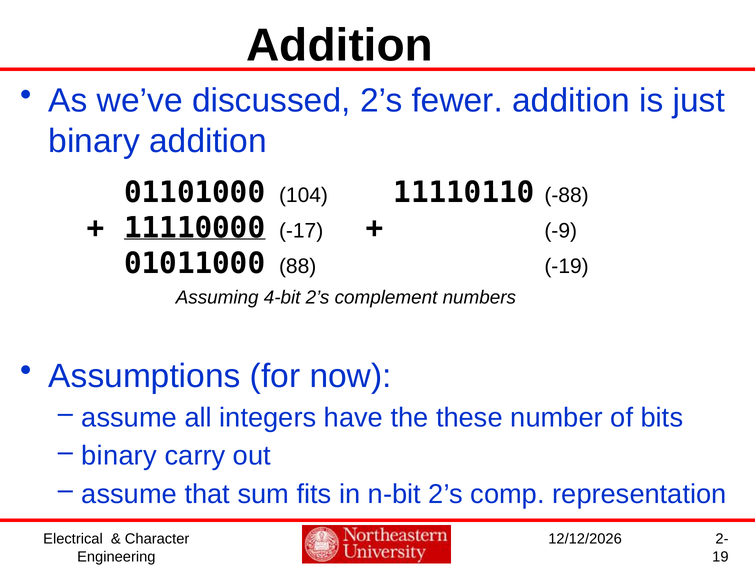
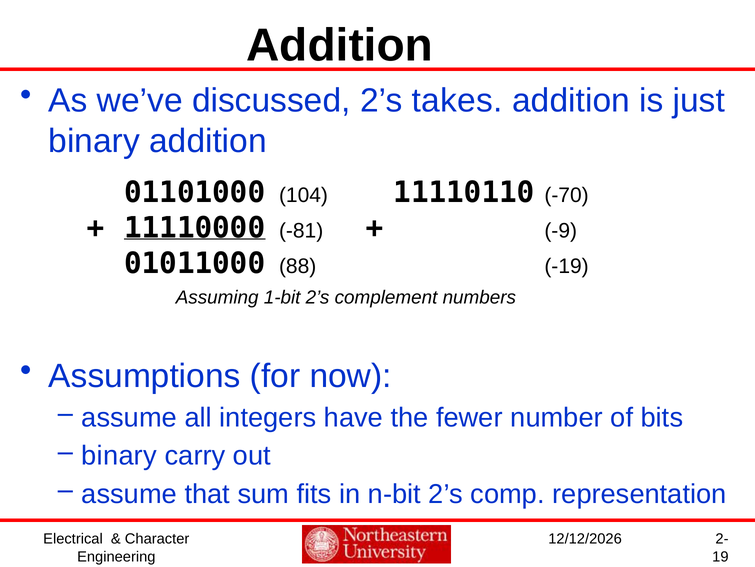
fewer: fewer -> takes
-88: -88 -> -70
-17: -17 -> -81
4-bit: 4-bit -> 1-bit
these: these -> fewer
